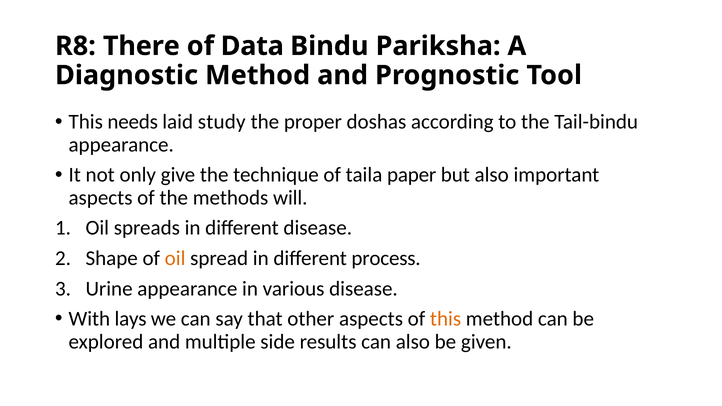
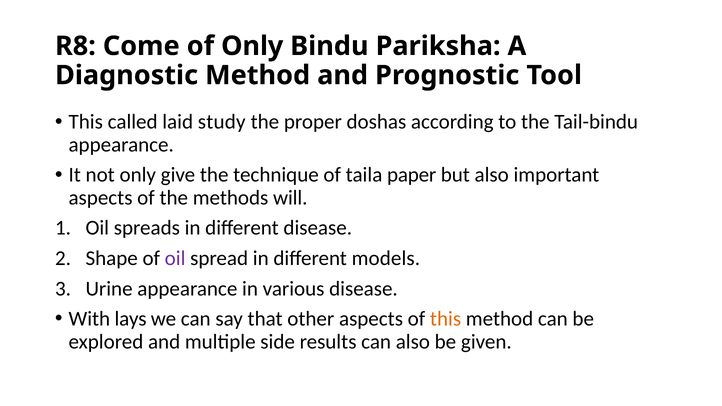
There: There -> Come
of Data: Data -> Only
needs: needs -> called
oil at (175, 258) colour: orange -> purple
process: process -> models
